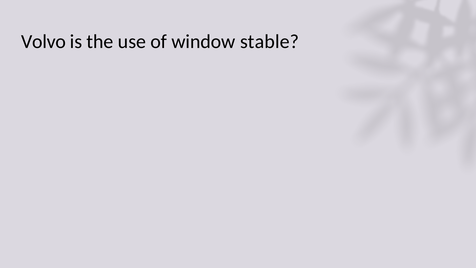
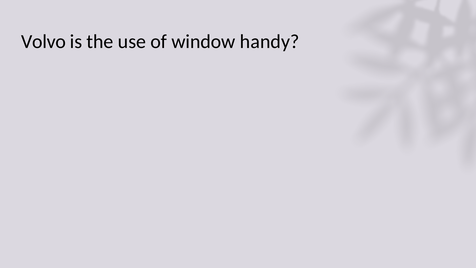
stable: stable -> handy
